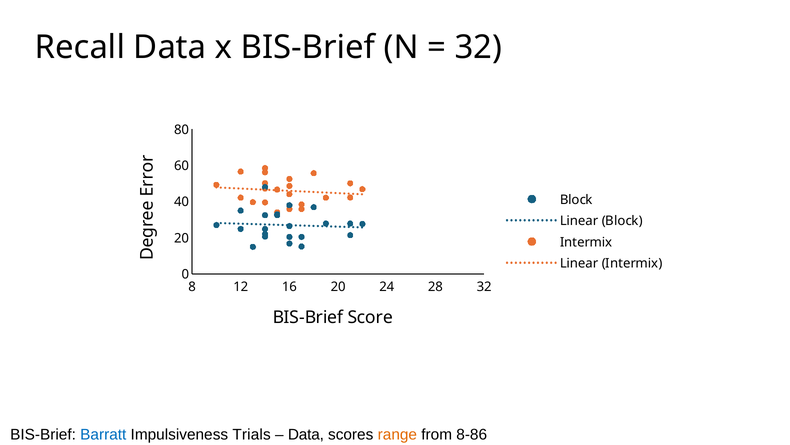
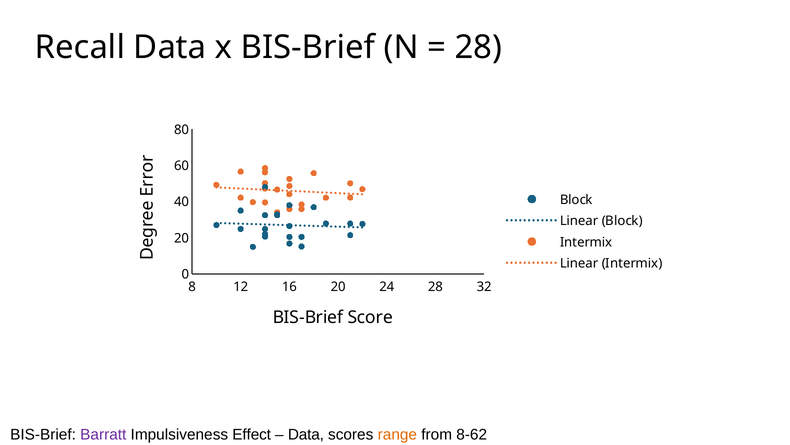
32 at (478, 47): 32 -> 28
Barratt colour: blue -> purple
Trials: Trials -> Effect
8-86: 8-86 -> 8-62
